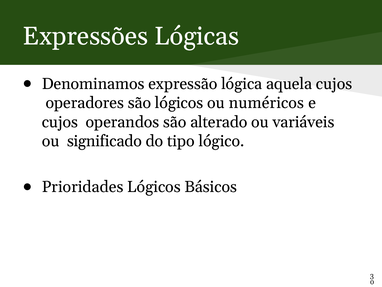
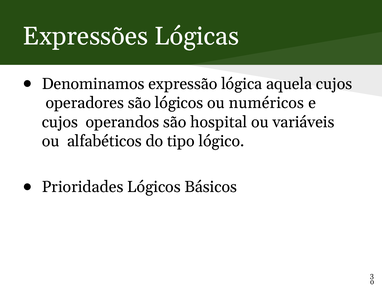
alterado: alterado -> hospital
significado: significado -> alfabéticos
